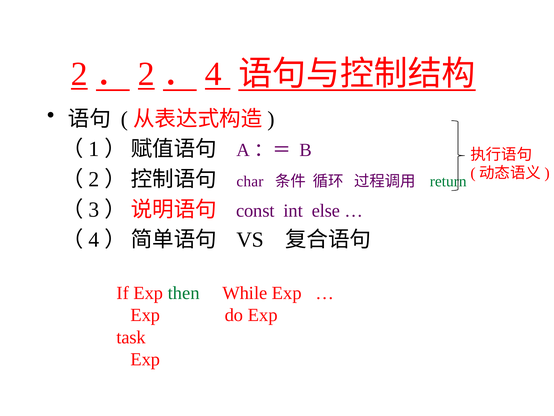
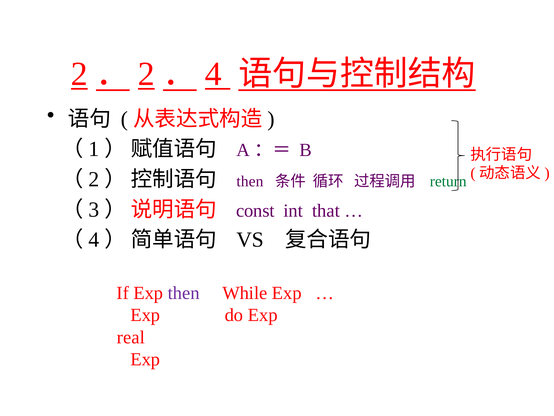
char at (250, 181): char -> then
else: else -> that
then at (184, 293) colour: green -> purple
task: task -> real
